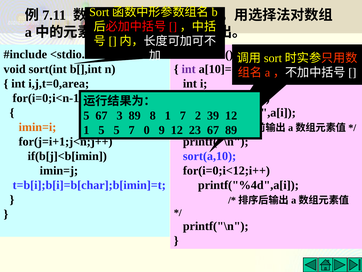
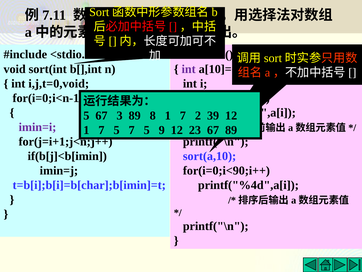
i,j,t=0,area: i,j,t=0,area -> i,j,t=0,void
imin=i colour: orange -> purple
5 at (101, 130): 5 -> 7
5 7 0: 0 -> 5
for(i=0;i<12;i++: for(i=0;i<12;i++ -> for(i=0;i<90;i++
